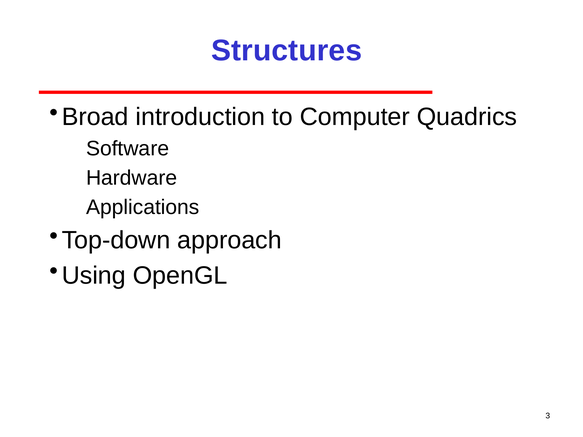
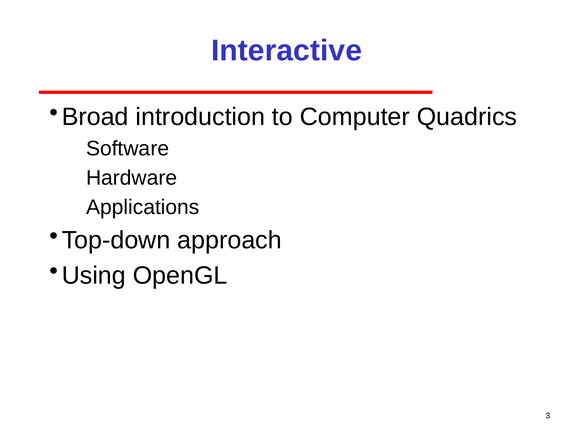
Structures: Structures -> Interactive
